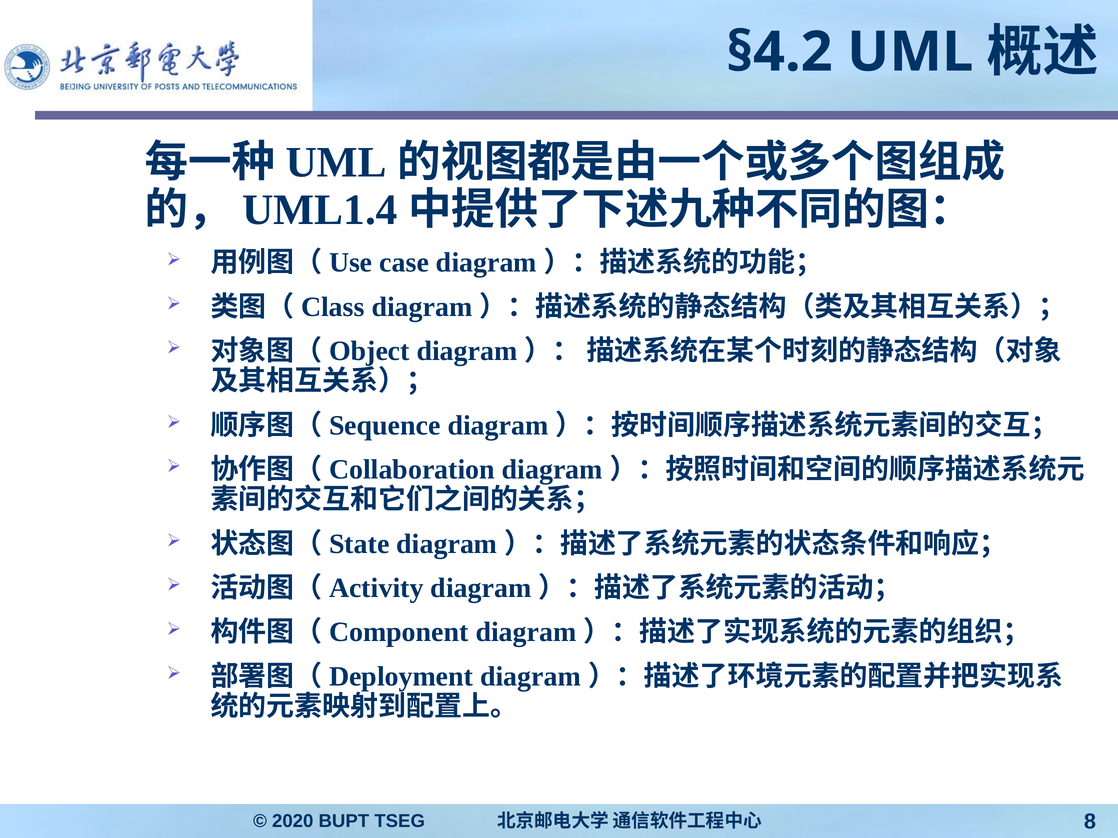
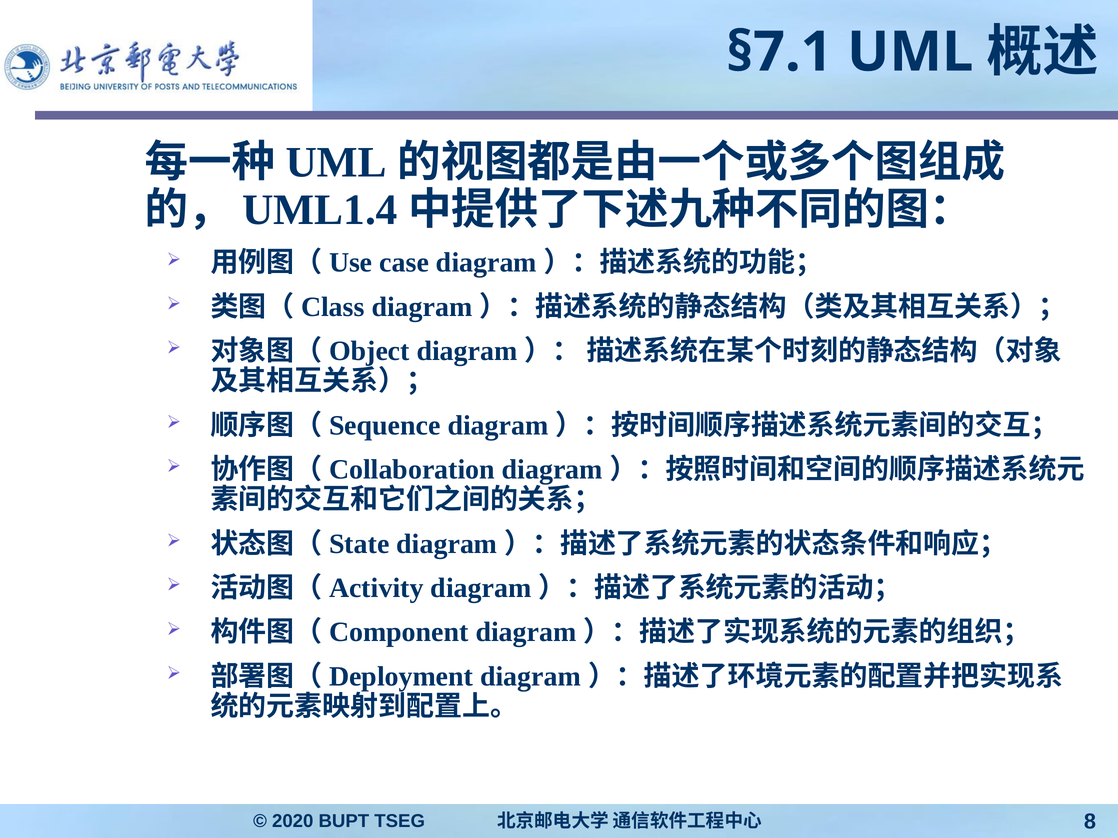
§4.2: §4.2 -> §7.1
